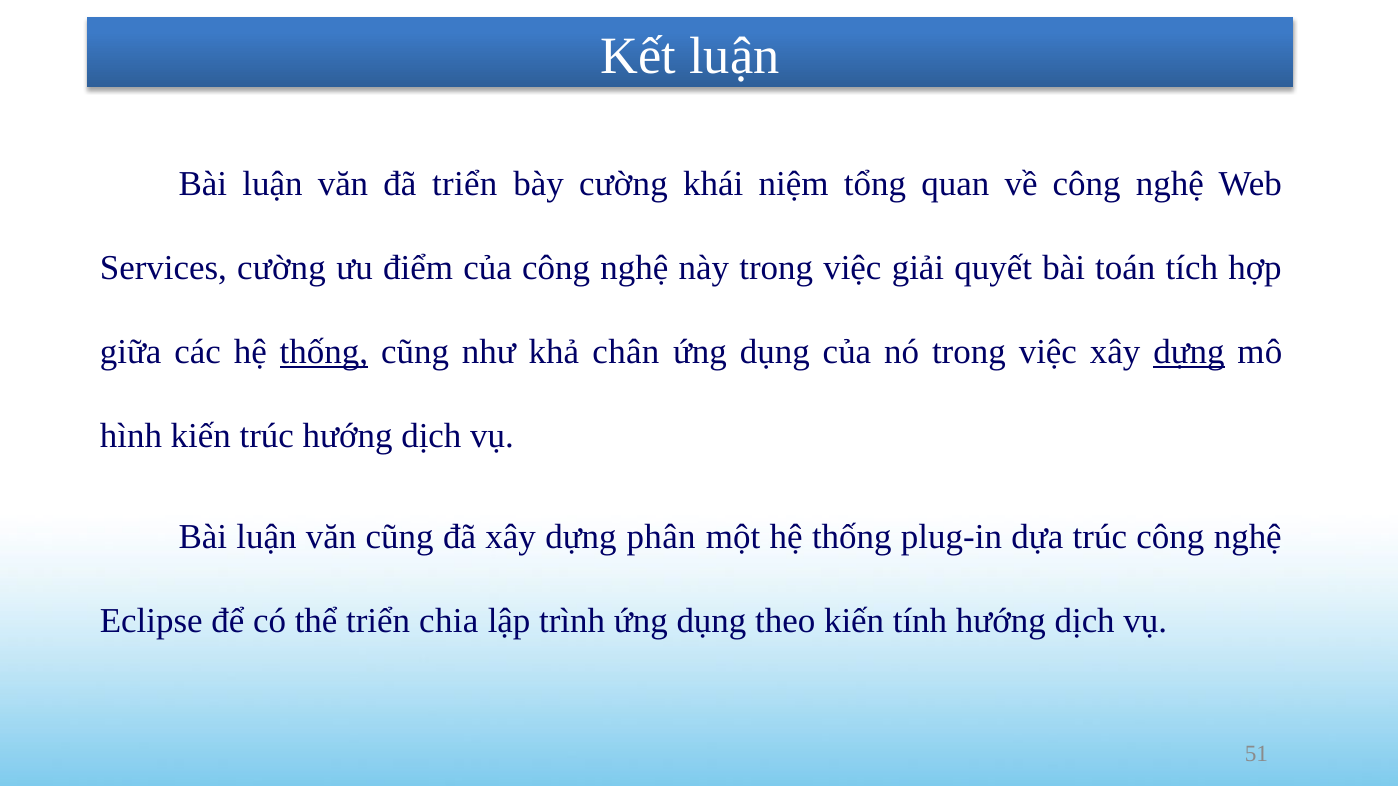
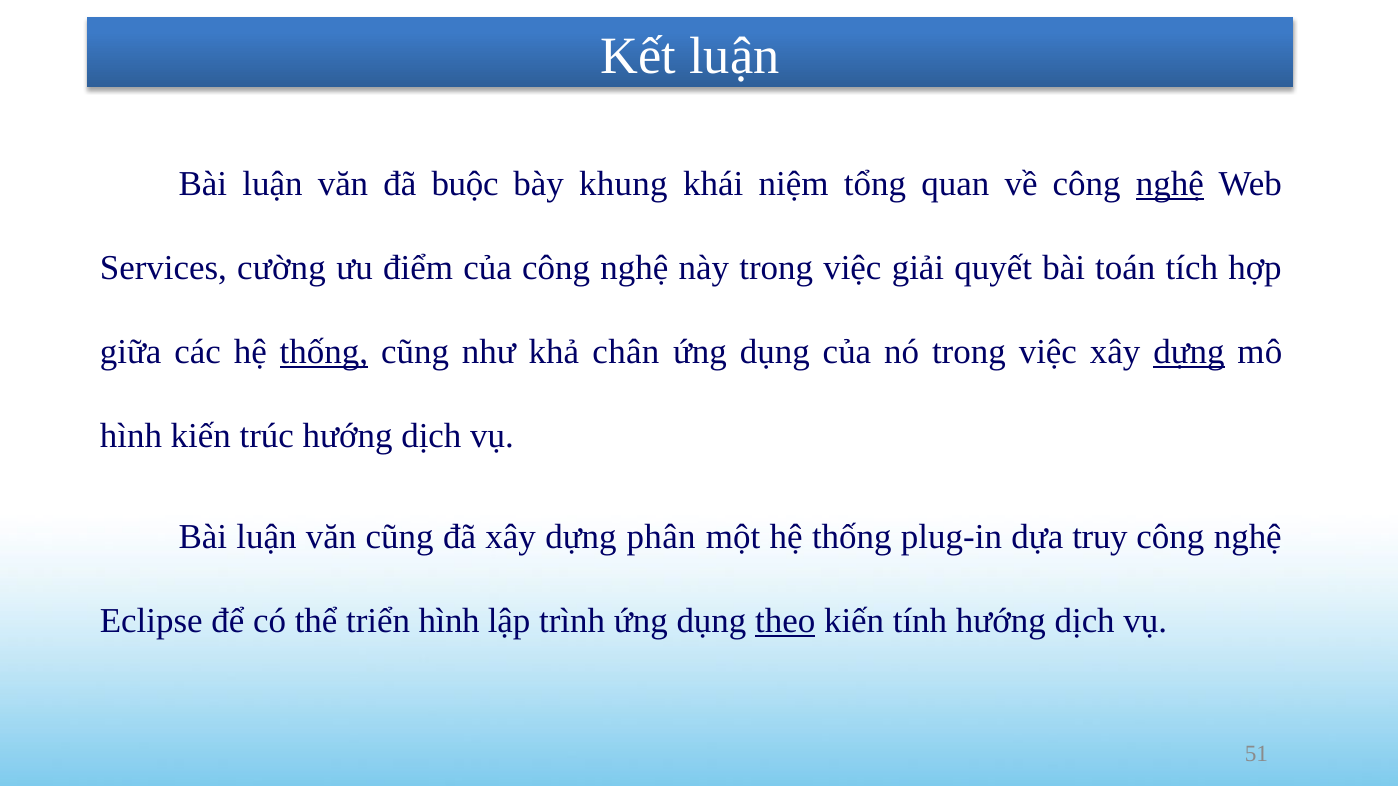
đã triển: triển -> buộc
bày cường: cường -> khung
nghệ at (1170, 184) underline: none -> present
dựa trúc: trúc -> truy
triển chia: chia -> hình
theo underline: none -> present
